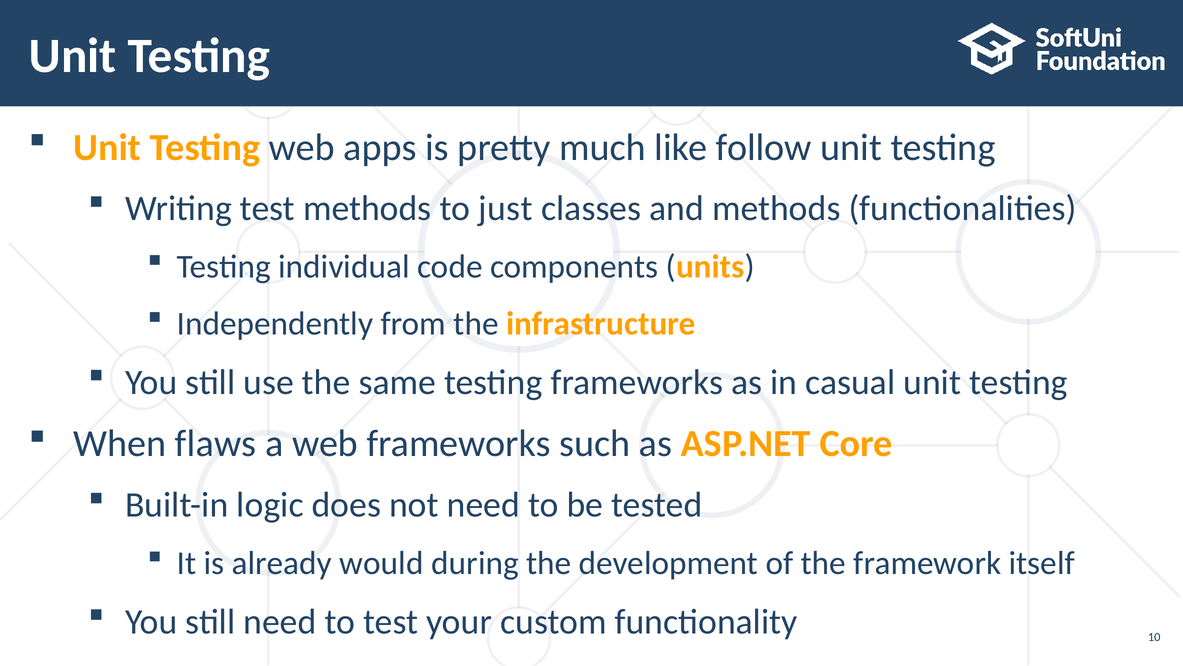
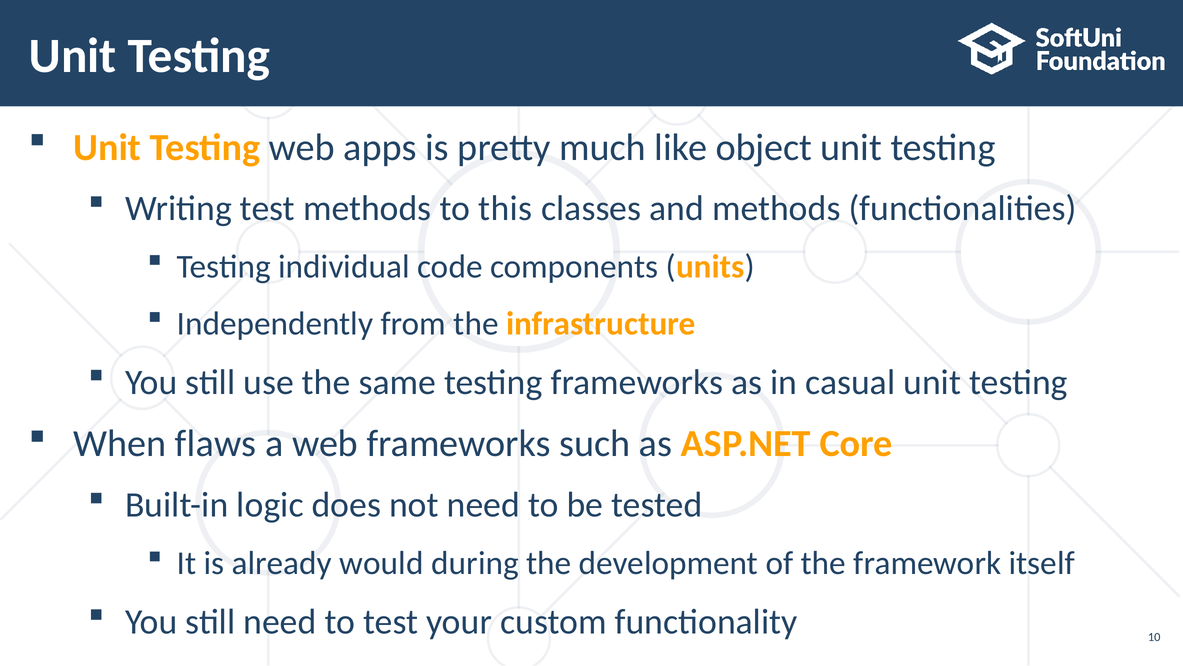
follow: follow -> object
just: just -> this
